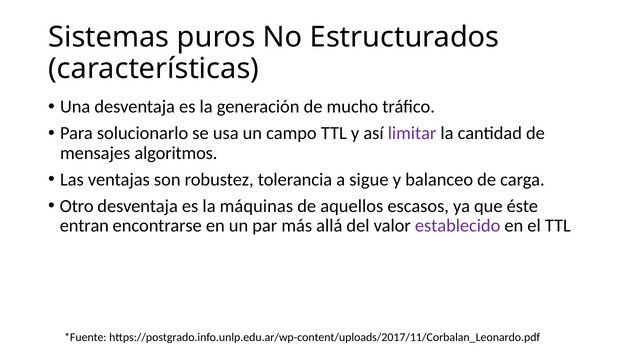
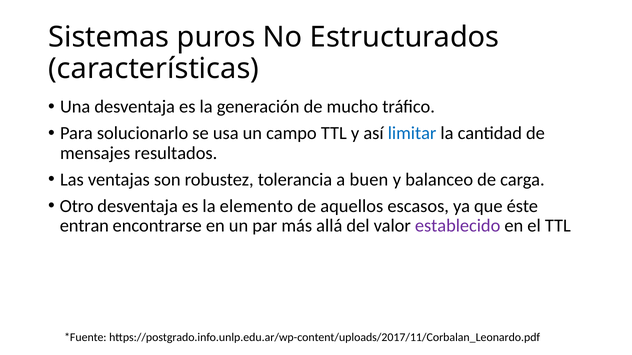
limitar colour: purple -> blue
algoritmos: algoritmos -> resultados
sigue: sigue -> buen
máquinas: máquinas -> elemento
